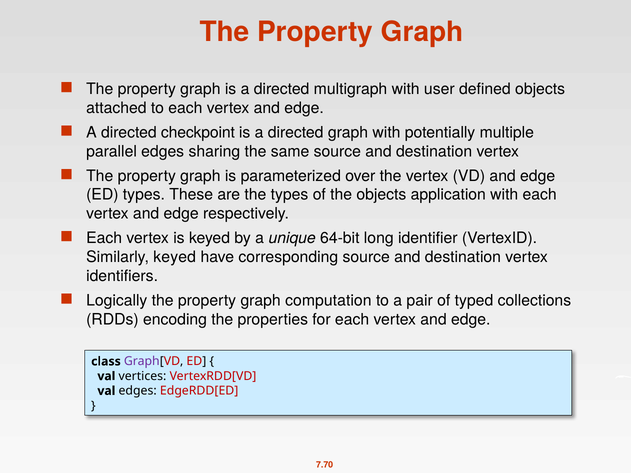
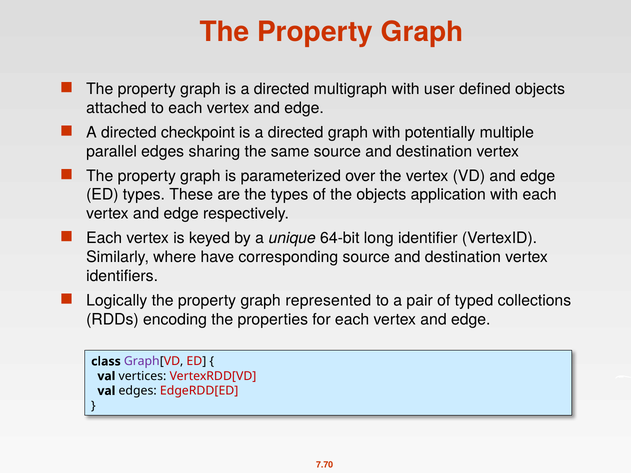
Similarly keyed: keyed -> where
computation: computation -> represented
